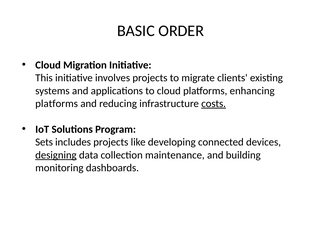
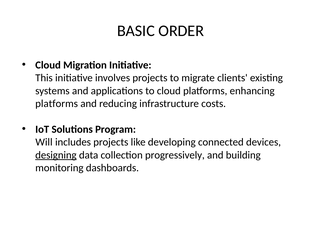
costs underline: present -> none
Sets: Sets -> Will
maintenance: maintenance -> progressively
